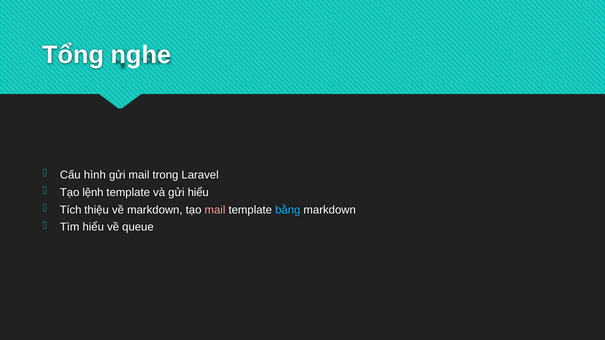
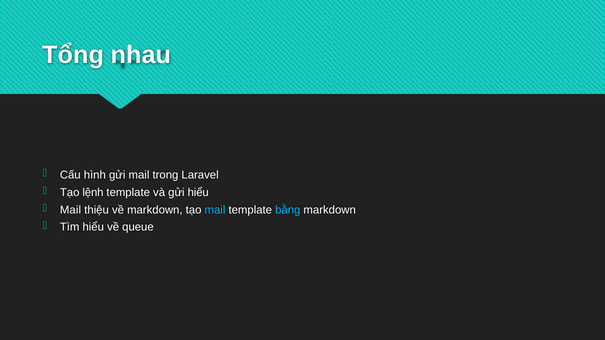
nghe: nghe -> nhau
Tích at (71, 210): Tích -> Mail
mail at (215, 210) colour: pink -> light blue
